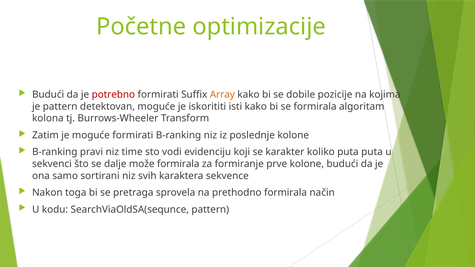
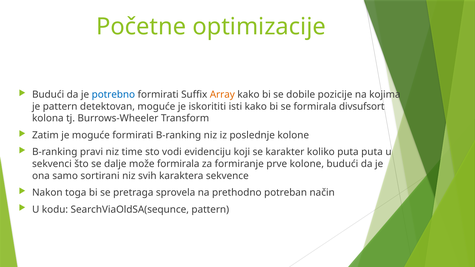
potrebno colour: red -> blue
algoritam: algoritam -> divsufsort
prethodno formirala: formirala -> potreban
